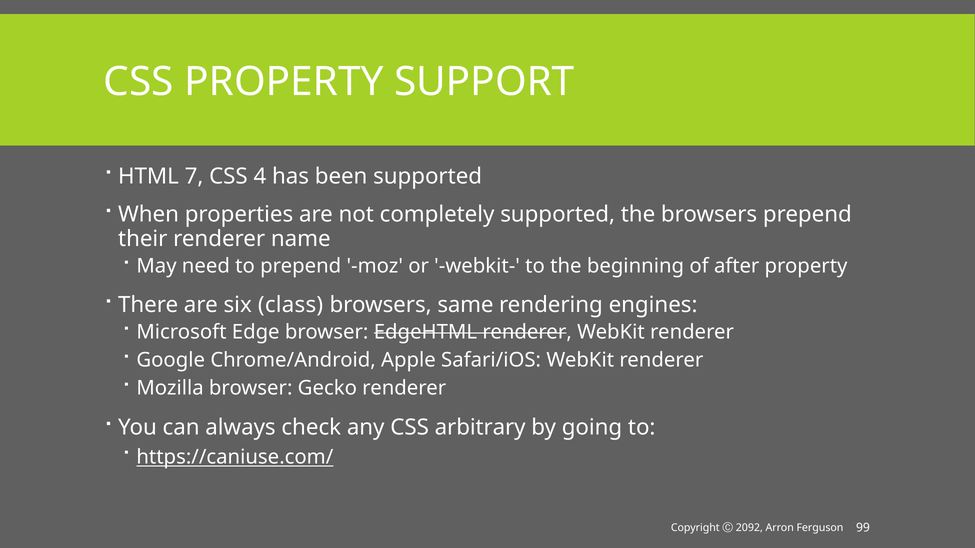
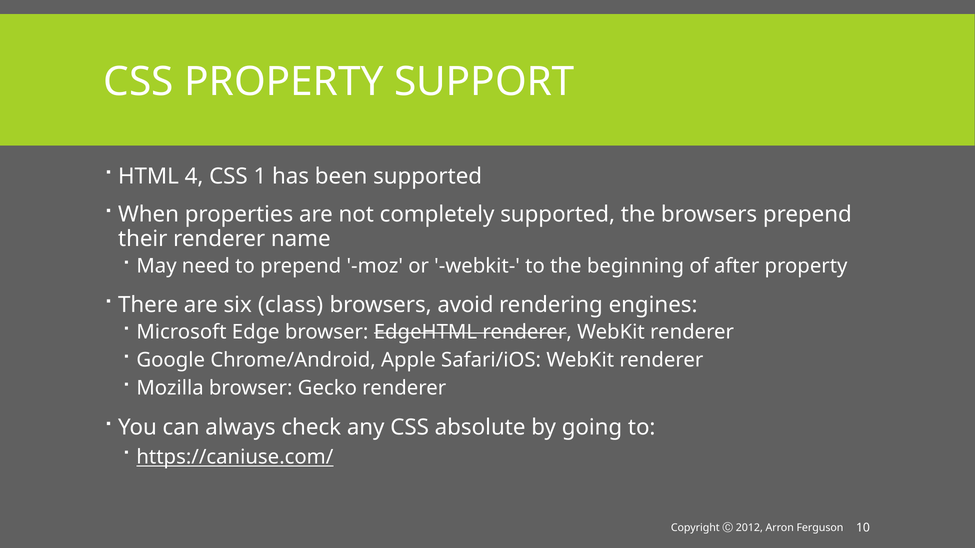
7: 7 -> 4
4: 4 -> 1
same: same -> avoid
arbitrary: arbitrary -> absolute
99: 99 -> 10
2092: 2092 -> 2012
